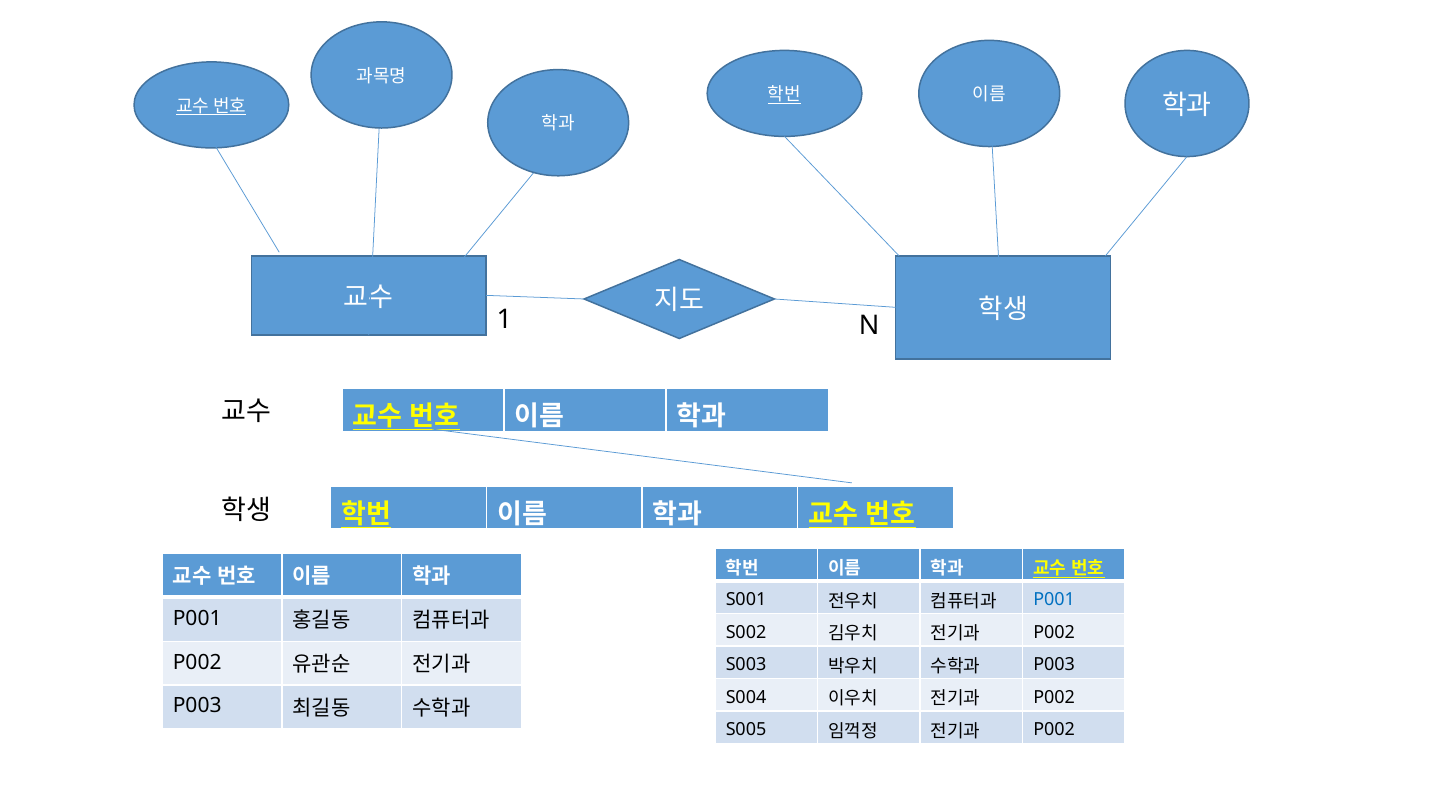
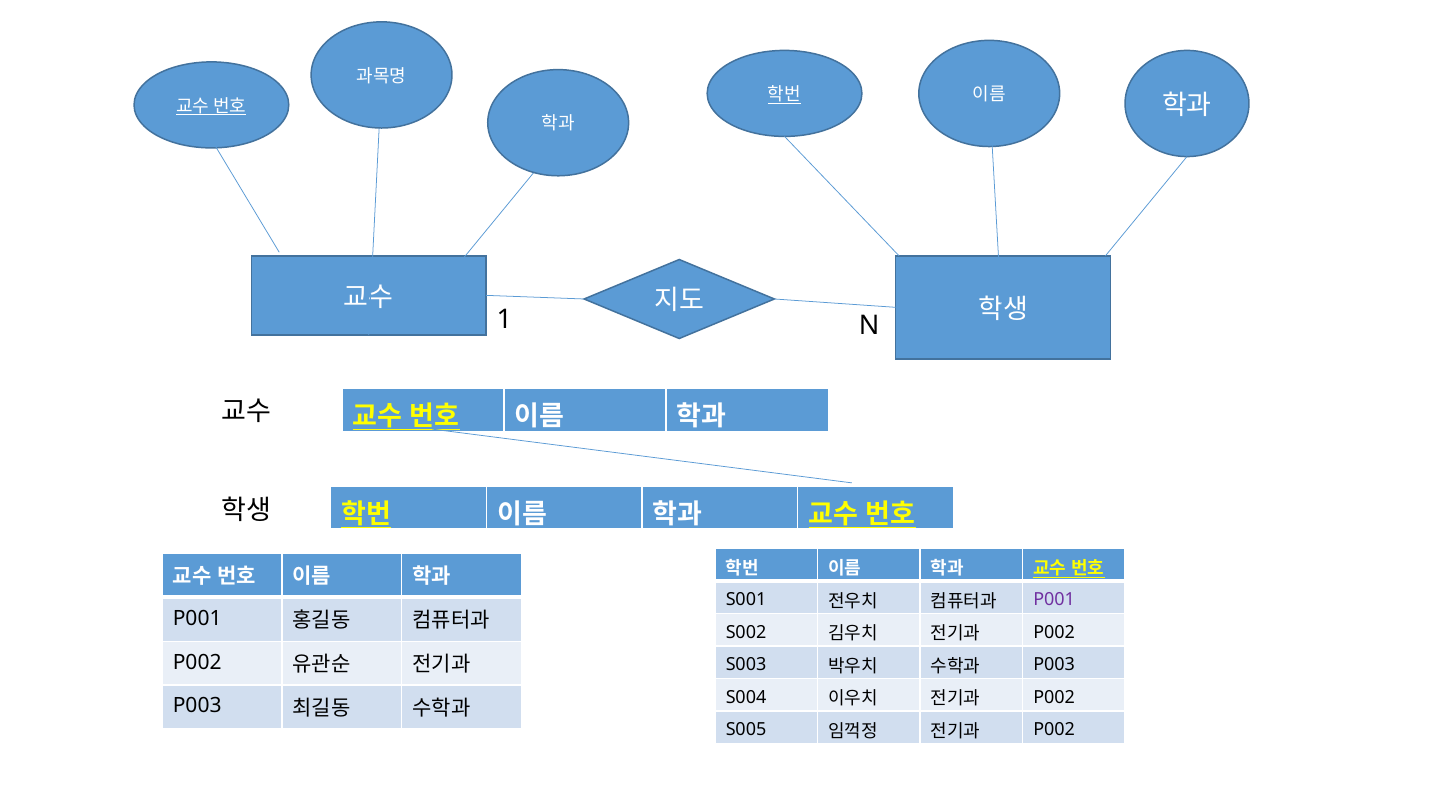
P001 at (1054, 599) colour: blue -> purple
